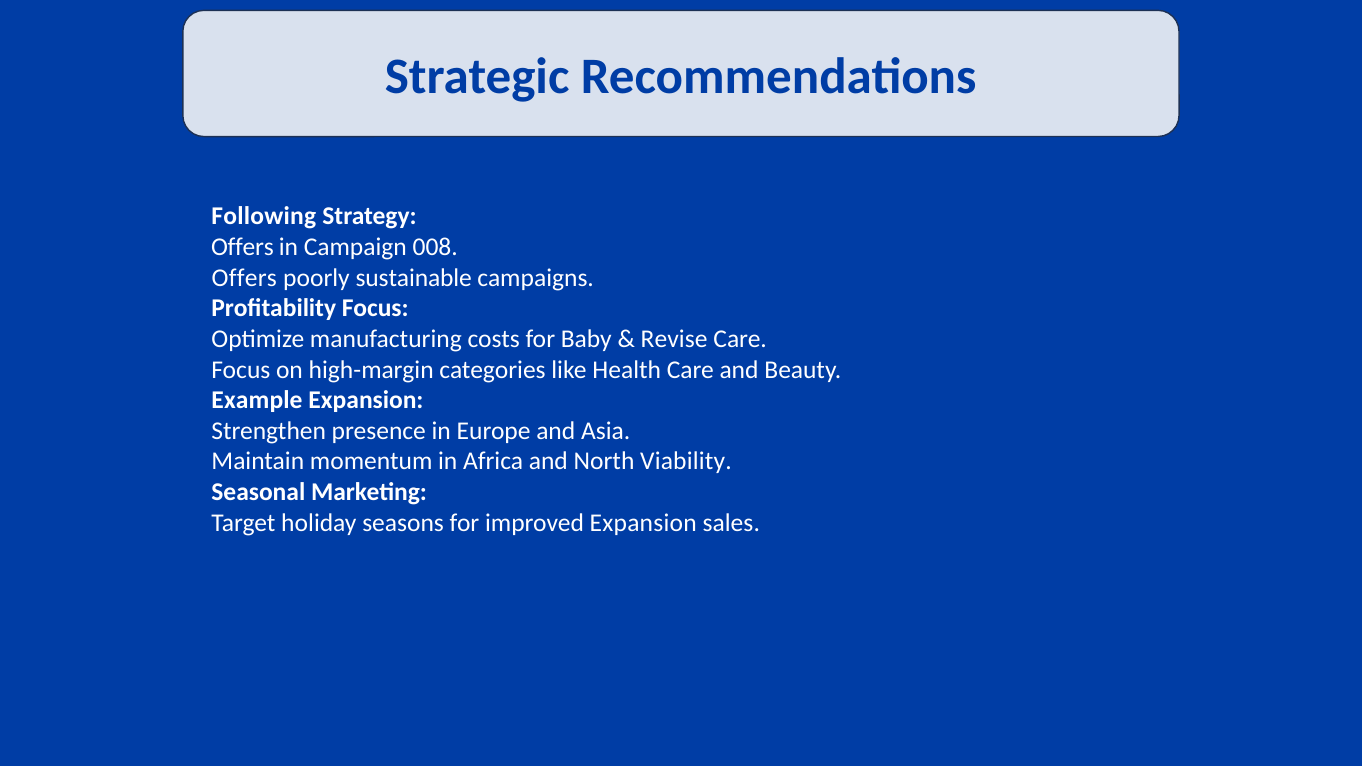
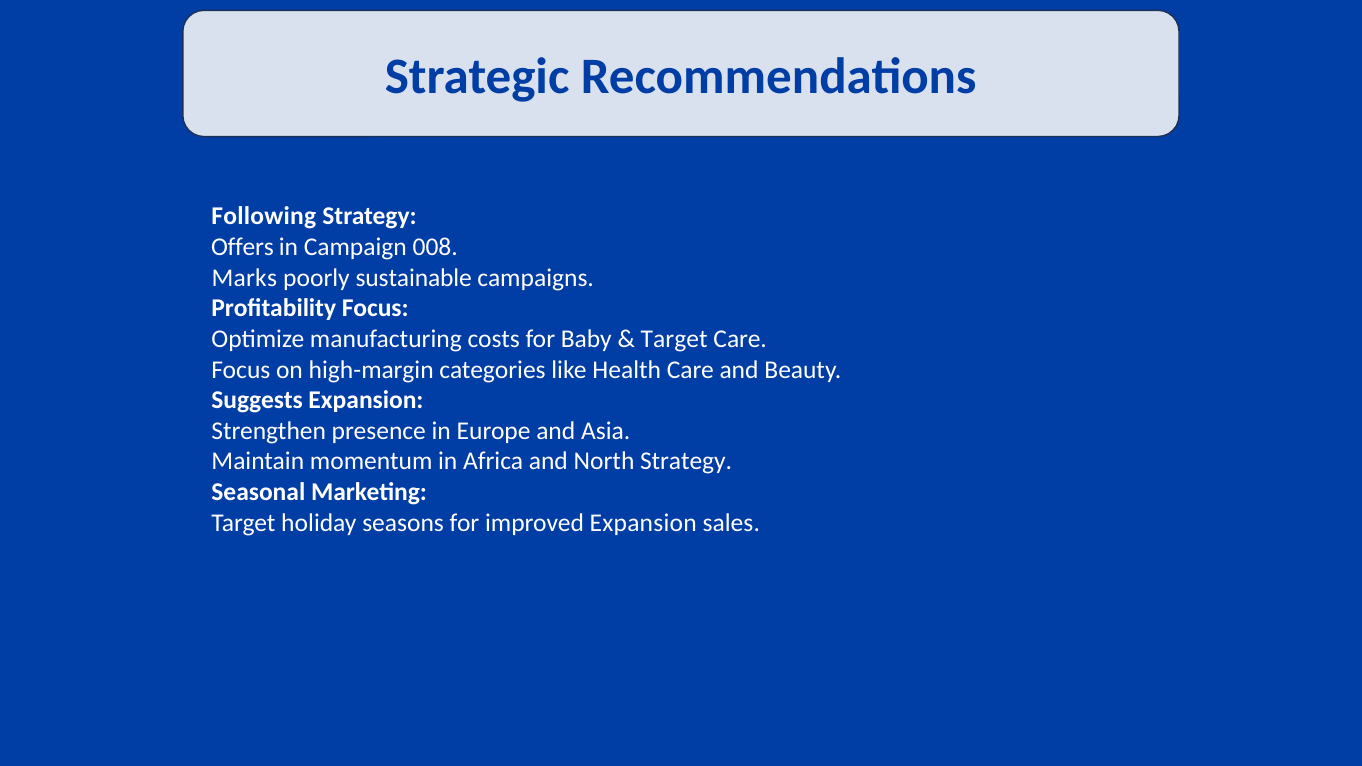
Offers at (244, 278): Offers -> Marks
Revise at (674, 339): Revise -> Target
Example: Example -> Suggests
North Viability: Viability -> Strategy
